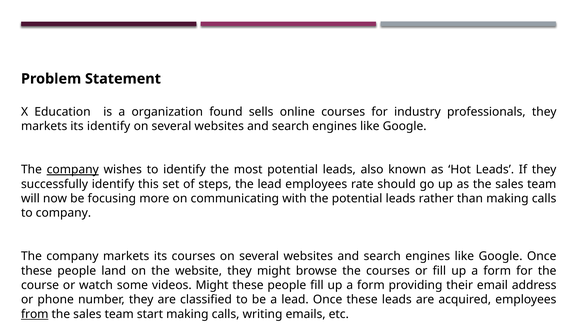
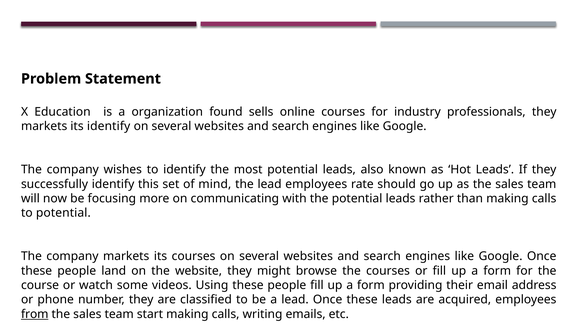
company at (73, 169) underline: present -> none
steps: steps -> mind
to company: company -> potential
videos Might: Might -> Using
